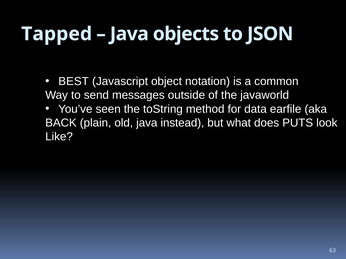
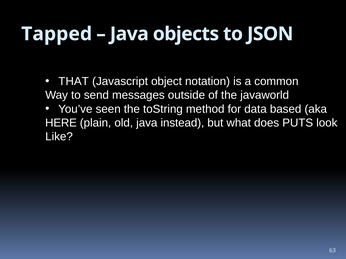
BEST: BEST -> THAT
earfile: earfile -> based
BACK: BACK -> HERE
